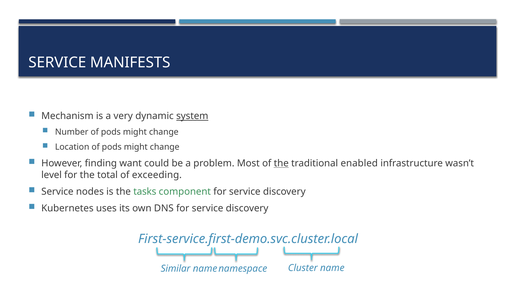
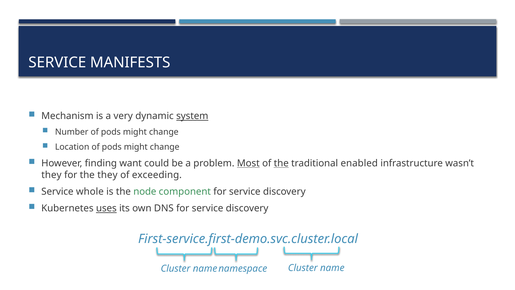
Most underline: none -> present
level at (52, 175): level -> they
the total: total -> they
nodes: nodes -> whole
tasks: tasks -> node
uses underline: none -> present
Similar at (176, 268): Similar -> Cluster
